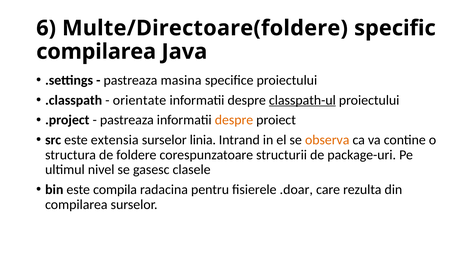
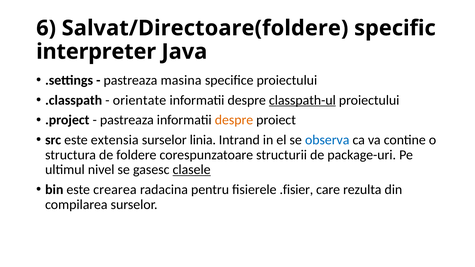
Multe/Directoare(foldere: Multe/Directoare(foldere -> Salvat/Directoare(foldere
compilarea at (96, 52): compilarea -> interpreter
observa colour: orange -> blue
clasele underline: none -> present
compila: compila -> crearea
.doar: .doar -> .fisier
